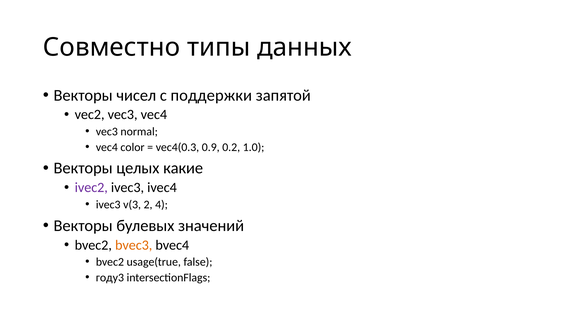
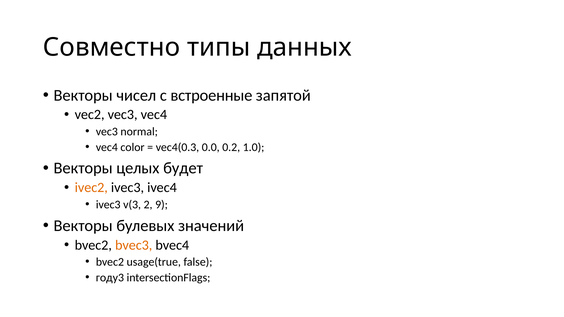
поддержки: поддержки -> встроенные
0.9: 0.9 -> 0.0
какие: какие -> будет
ivec2 colour: purple -> orange
4: 4 -> 9
